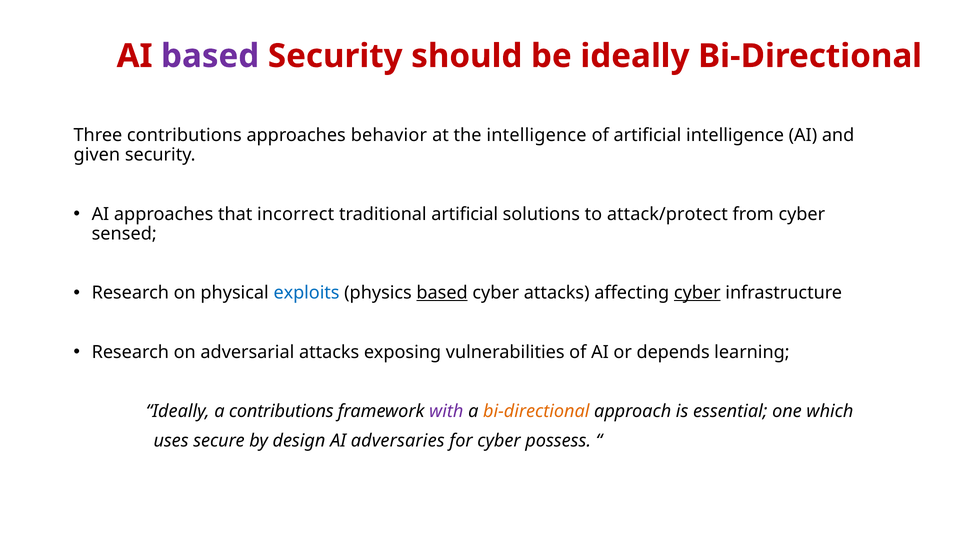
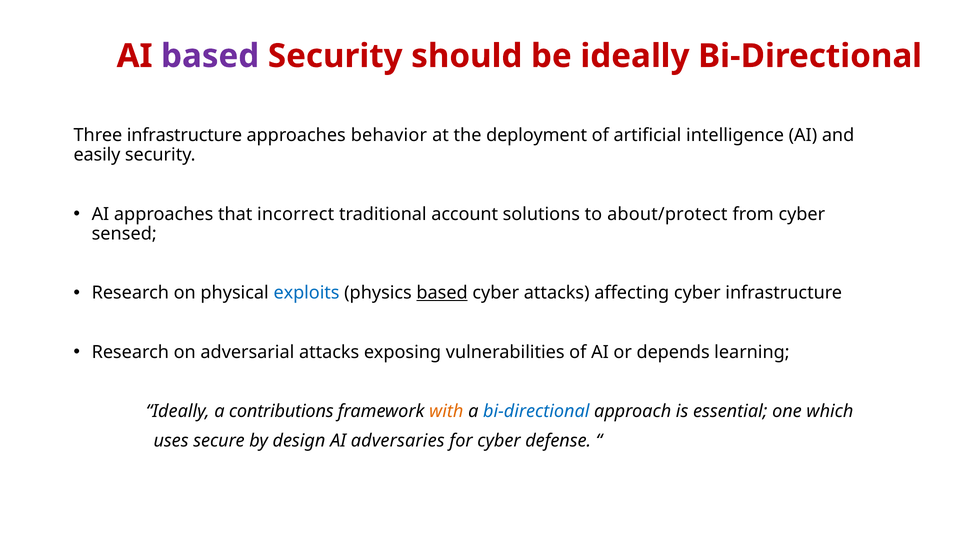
Three contributions: contributions -> infrastructure
the intelligence: intelligence -> deployment
given: given -> easily
traditional artificial: artificial -> account
attack/protect: attack/protect -> about/protect
cyber at (697, 293) underline: present -> none
with colour: purple -> orange
bi-directional at (536, 411) colour: orange -> blue
possess: possess -> defense
